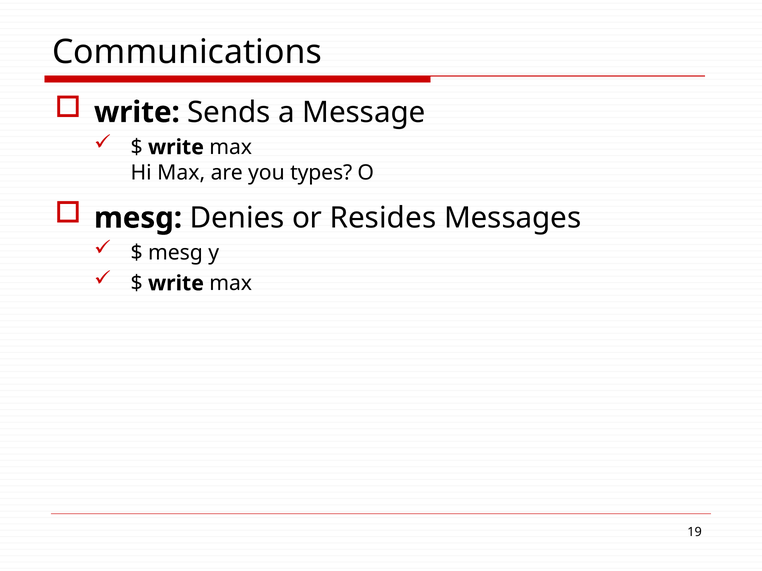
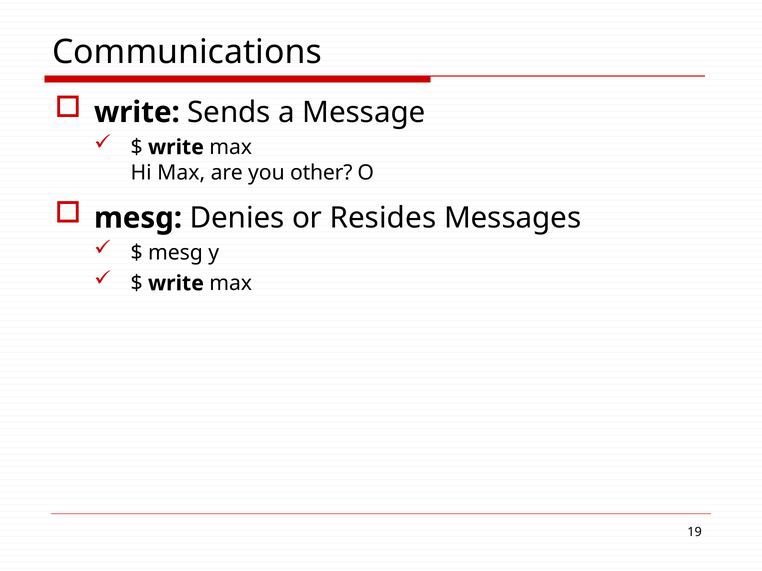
types: types -> other
